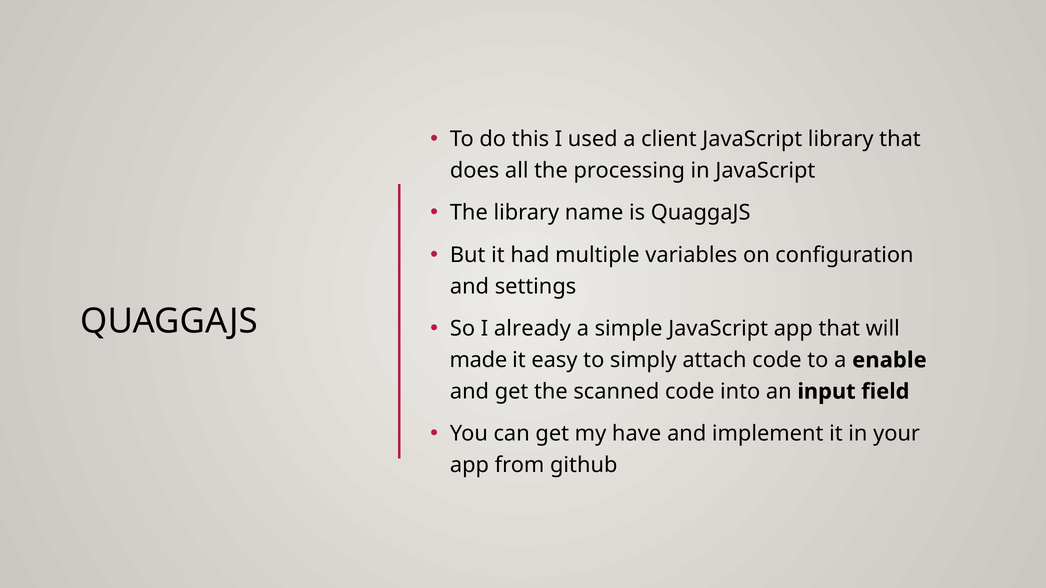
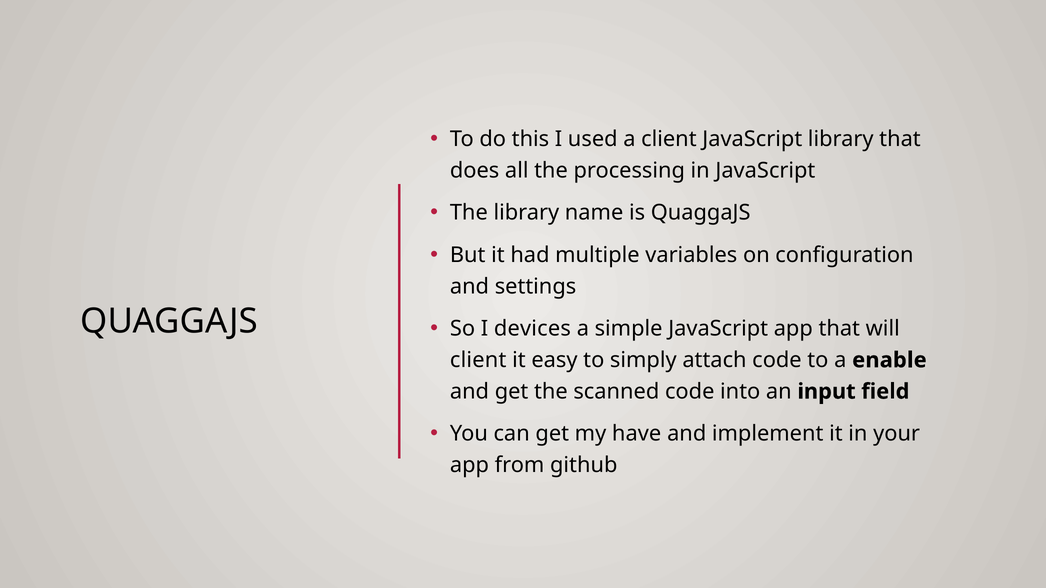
already: already -> devices
made at (478, 360): made -> client
